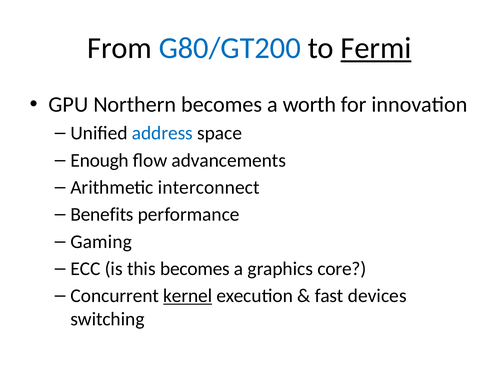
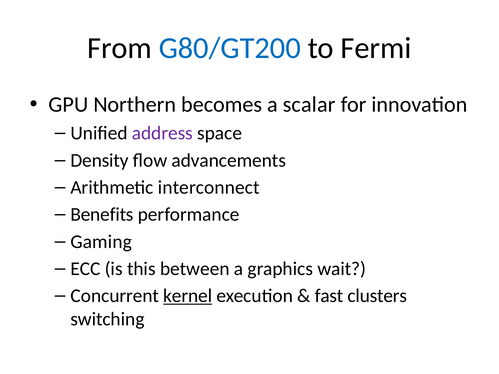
Fermi underline: present -> none
worth: worth -> scalar
address colour: blue -> purple
Enough: Enough -> Density
this becomes: becomes -> between
core: core -> wait
devices: devices -> clusters
